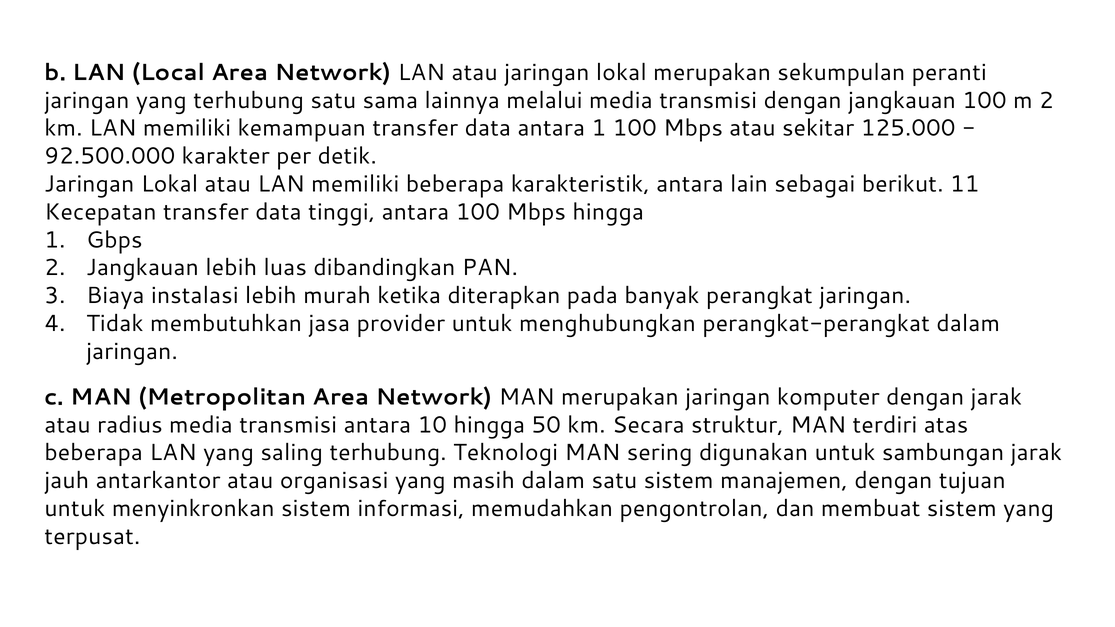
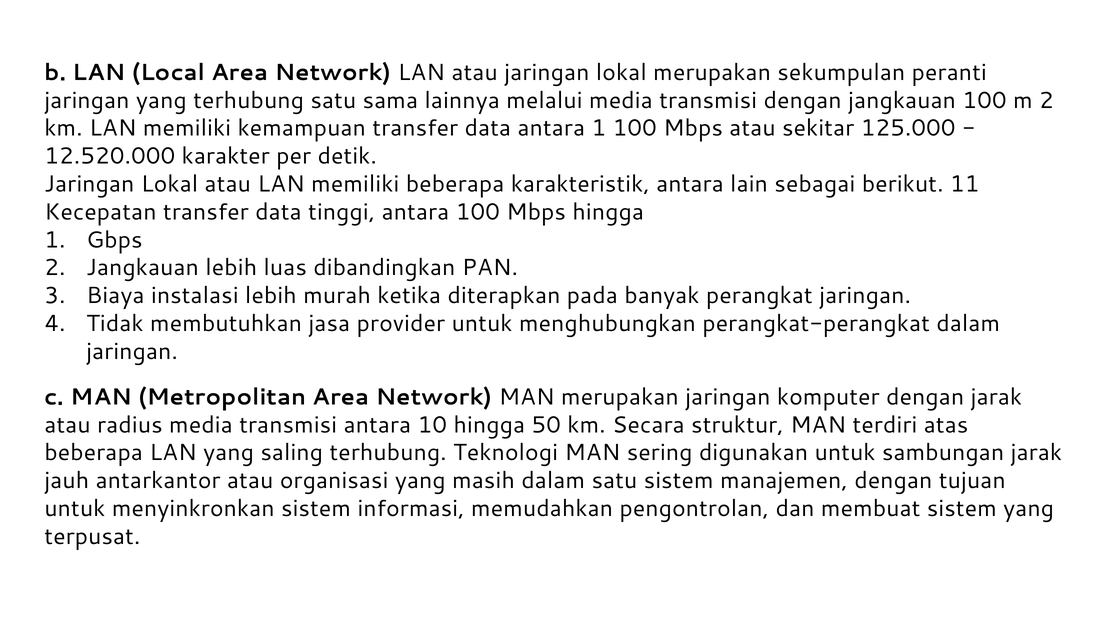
92.500.000: 92.500.000 -> 12.520.000
